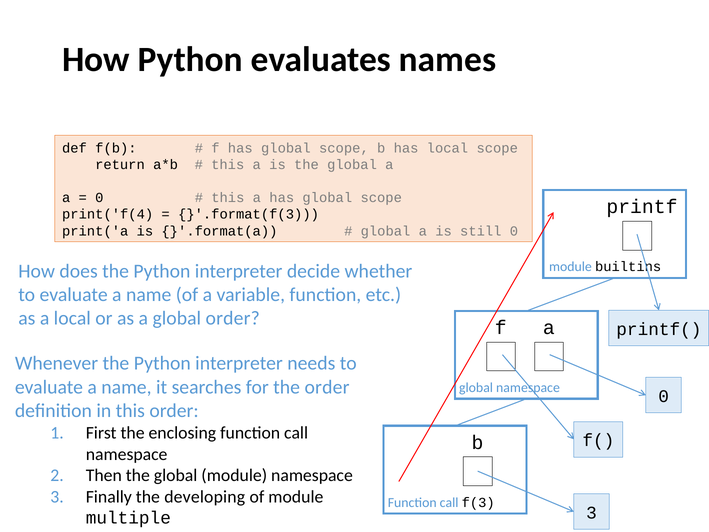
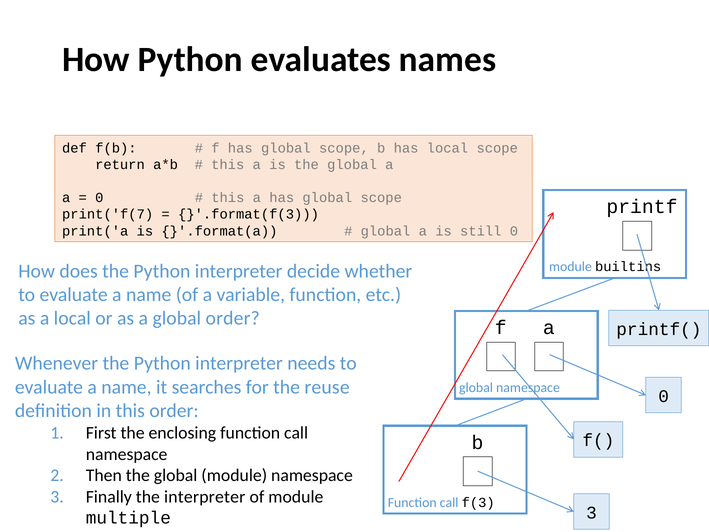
print('f(4: print('f(4 -> print('f(7
the order: order -> reuse
the developing: developing -> interpreter
